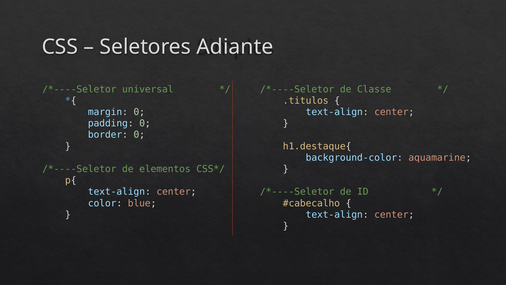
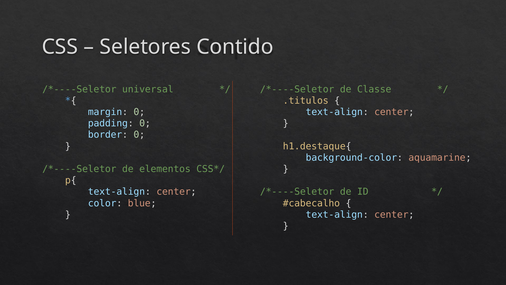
Adiante: Adiante -> Contido
